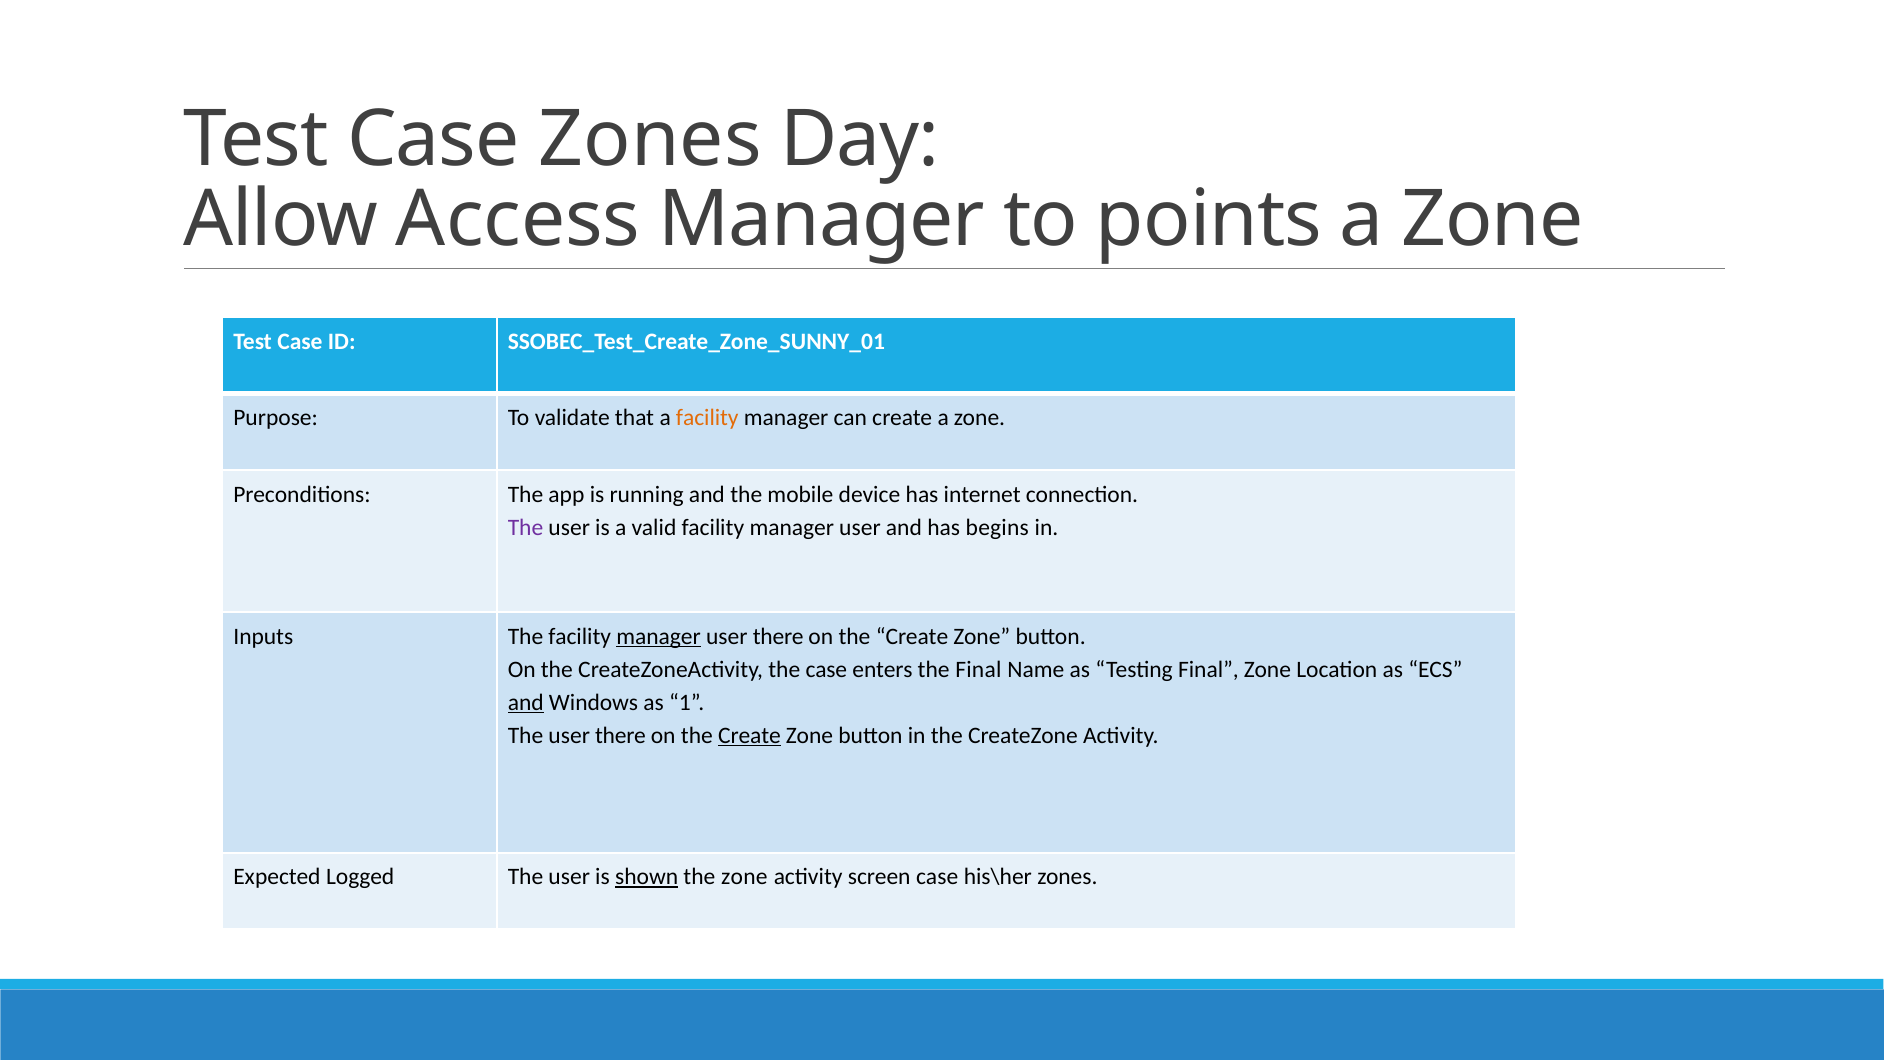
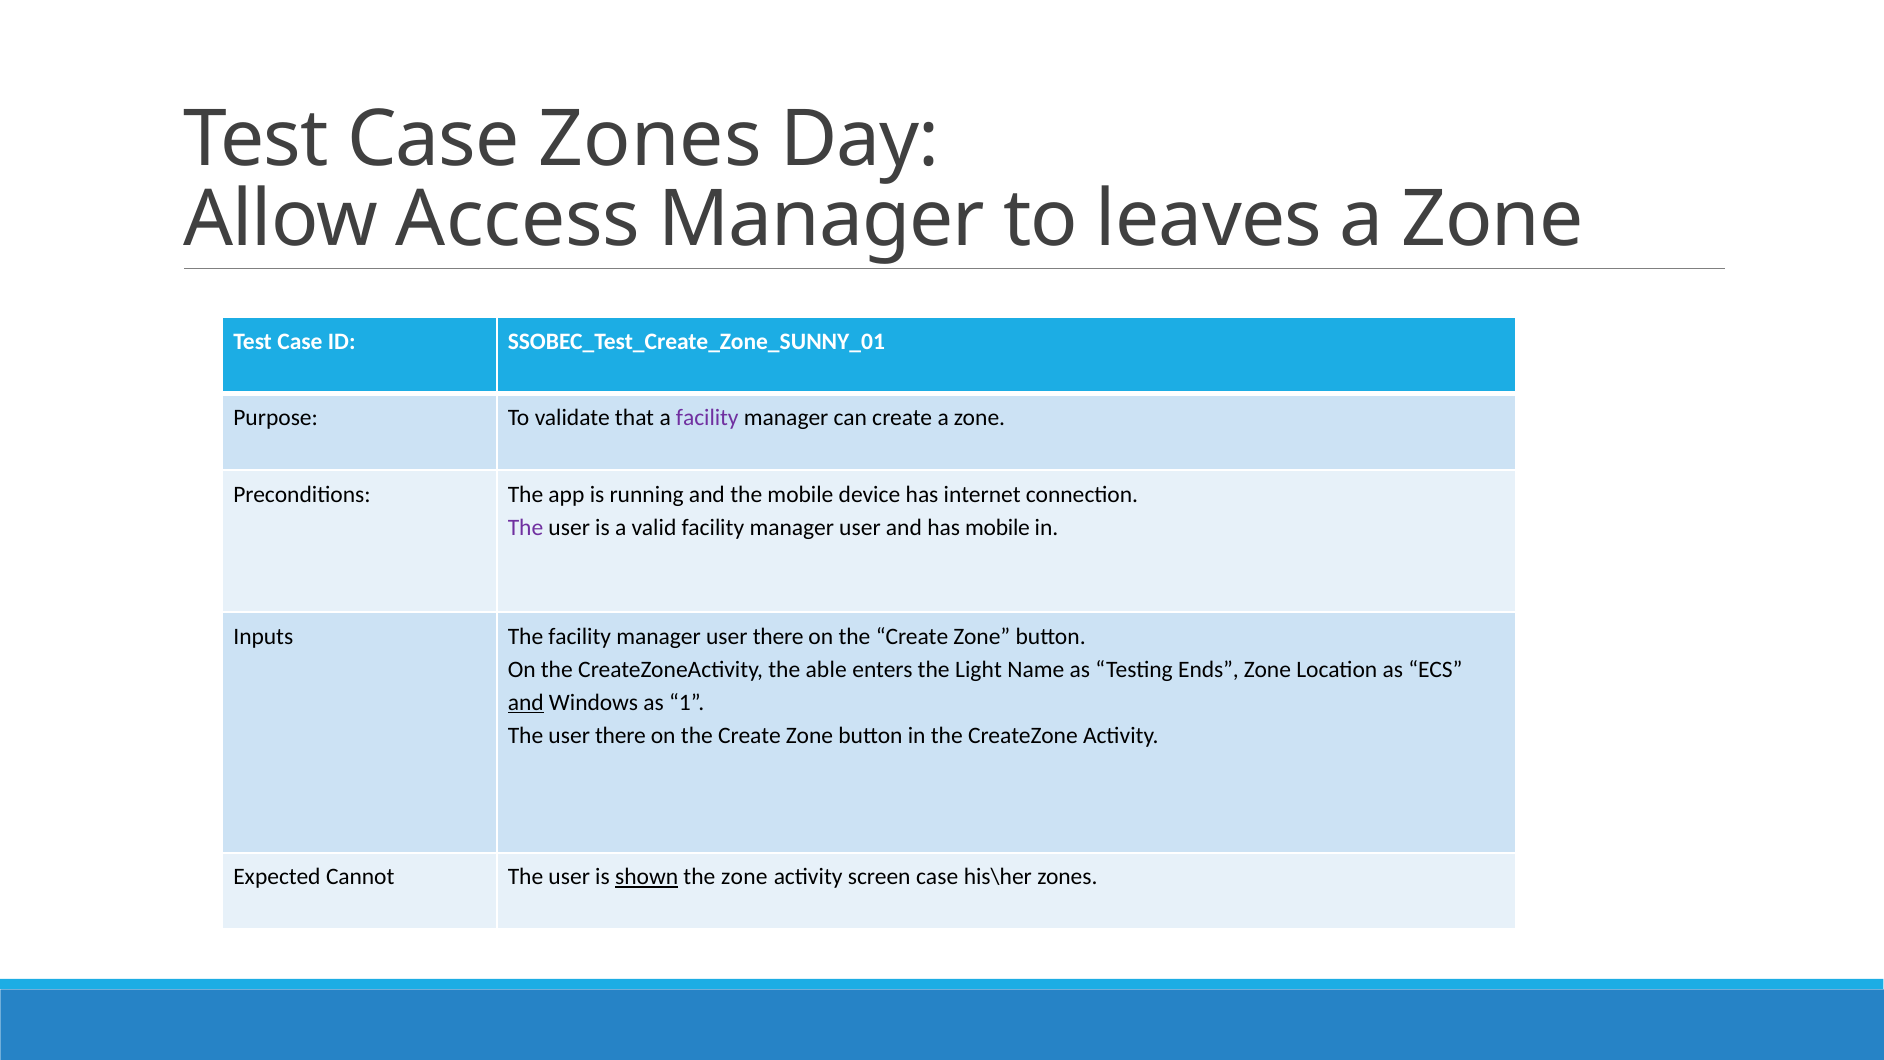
points: points -> leaves
facility at (707, 418) colour: orange -> purple
has begins: begins -> mobile
manager at (659, 636) underline: present -> none
the case: case -> able
the Final: Final -> Light
Testing Final: Final -> Ends
Create at (749, 735) underline: present -> none
Logged: Logged -> Cannot
